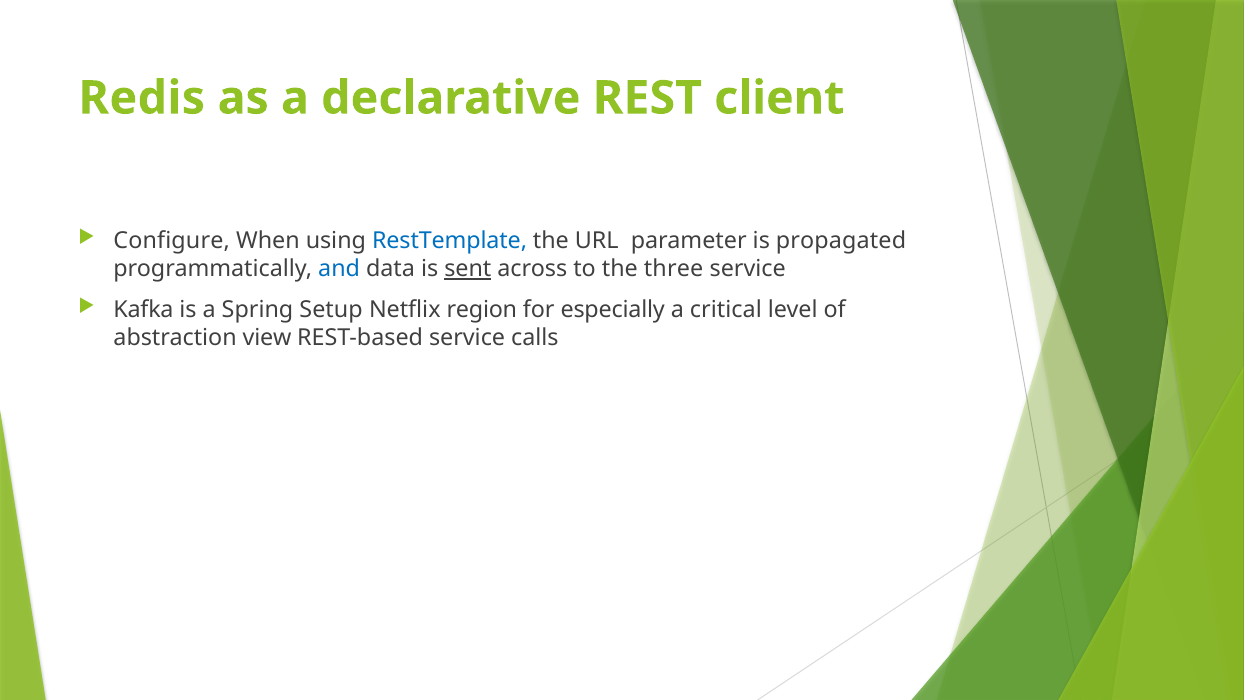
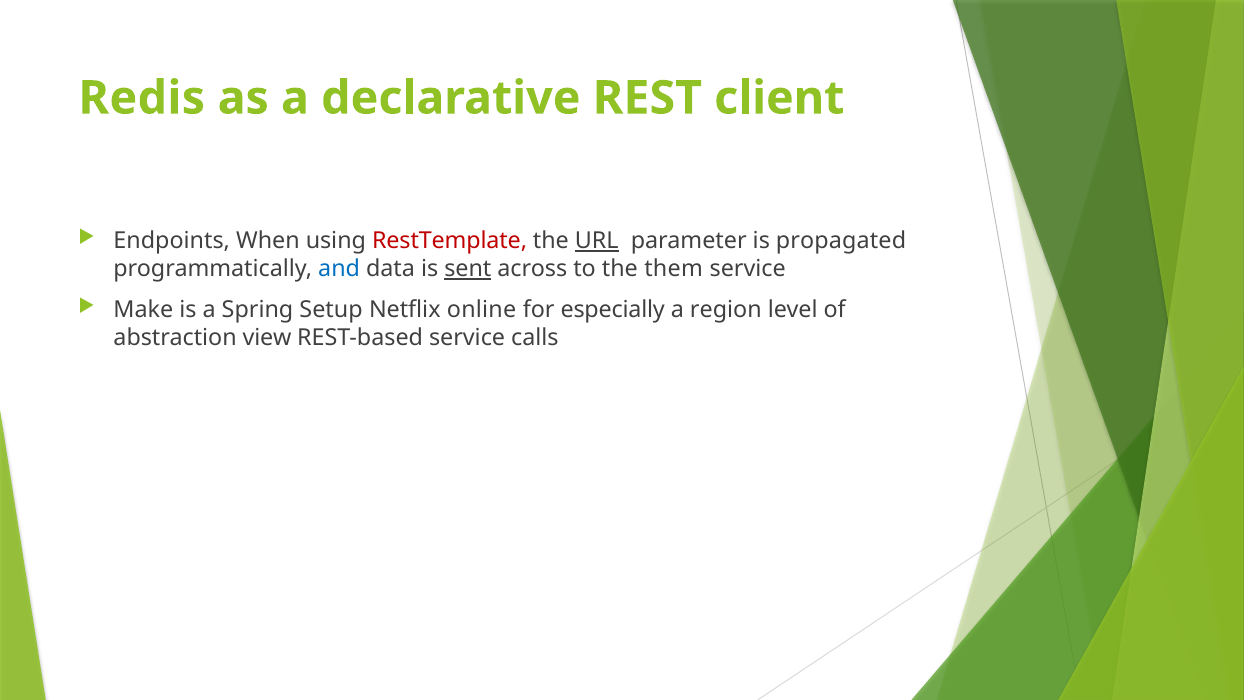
Configure: Configure -> Endpoints
RestTemplate colour: blue -> red
URL underline: none -> present
three: three -> them
Kafka: Kafka -> Make
region: region -> online
critical: critical -> region
